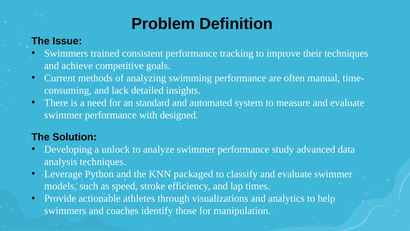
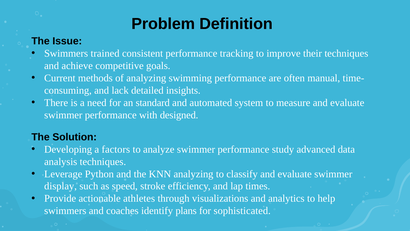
unlock: unlock -> factors
KNN packaged: packaged -> analyzing
models: models -> display
those: those -> plans
manipulation: manipulation -> sophisticated
